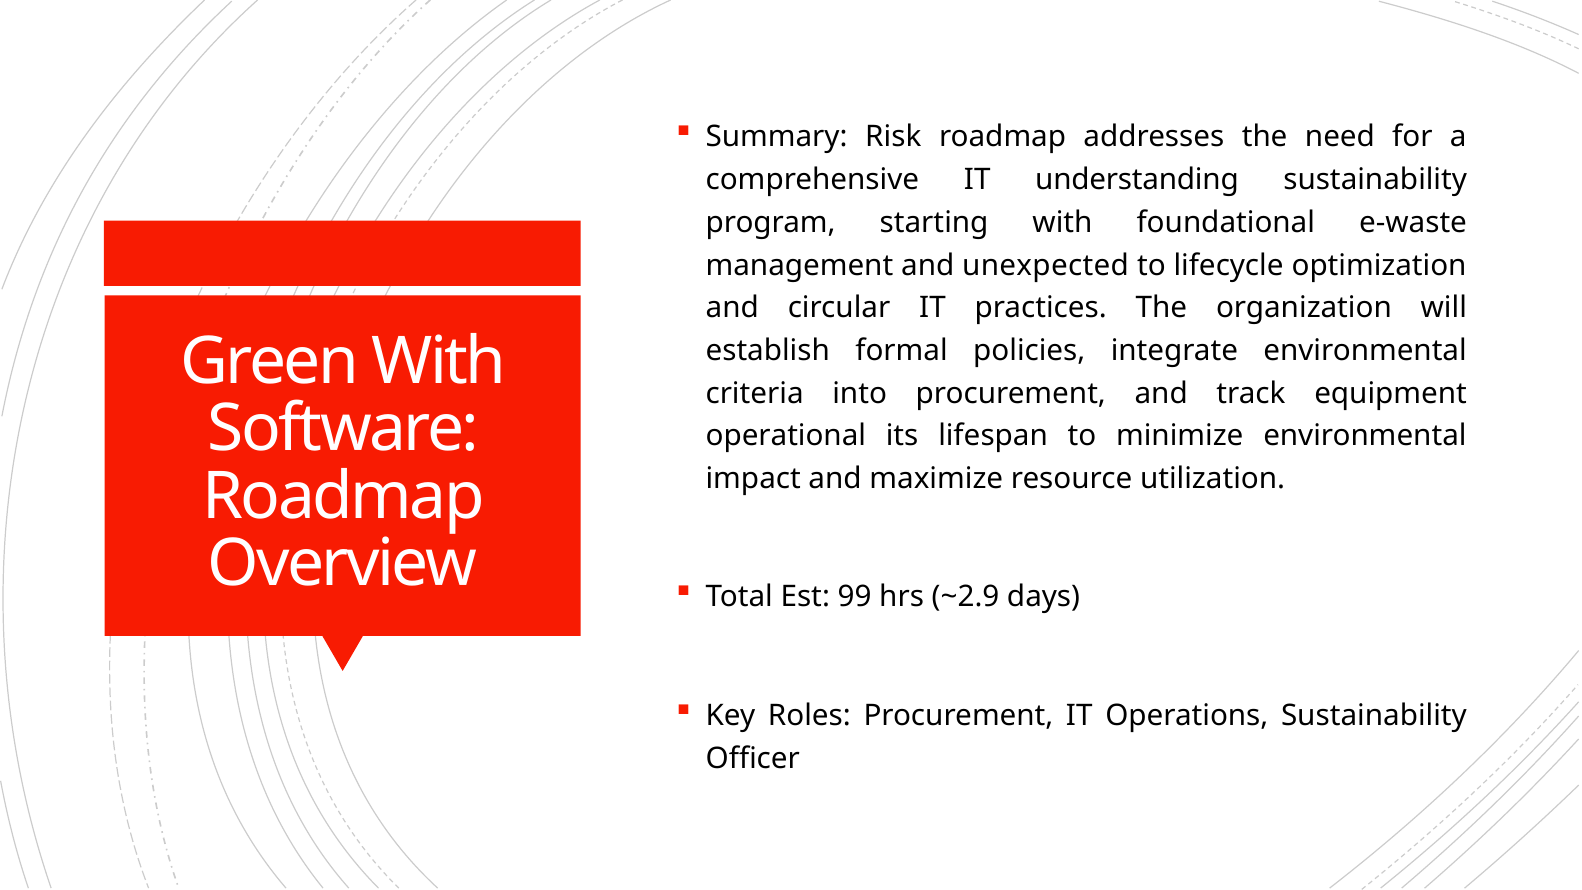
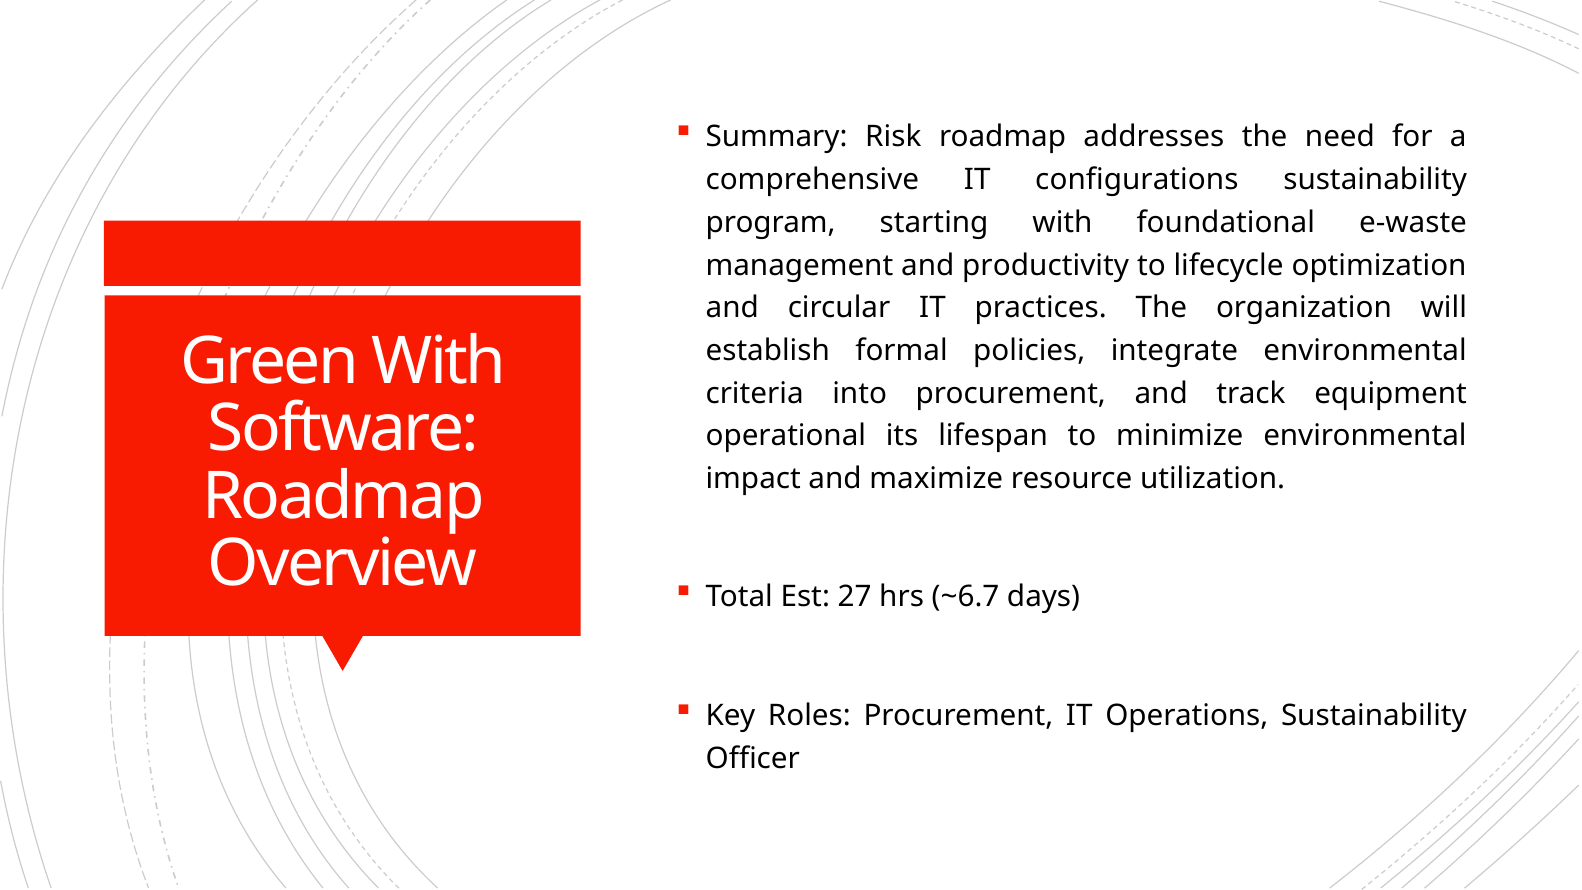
understanding: understanding -> configurations
unexpected: unexpected -> productivity
99: 99 -> 27
~2.9: ~2.9 -> ~6.7
